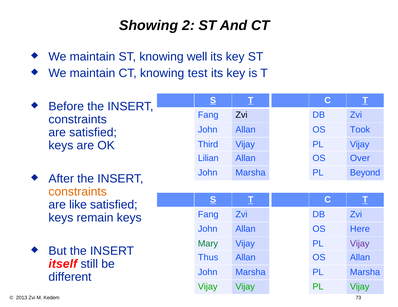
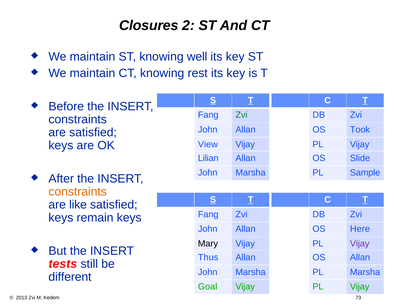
Showing: Showing -> Closures
test: test -> rest
Zvi at (241, 115) colour: black -> green
Third: Third -> View
Over: Over -> Slide
Beyond: Beyond -> Sample
Mary colour: green -> black
itself: itself -> tests
Vijay at (208, 287): Vijay -> Goal
